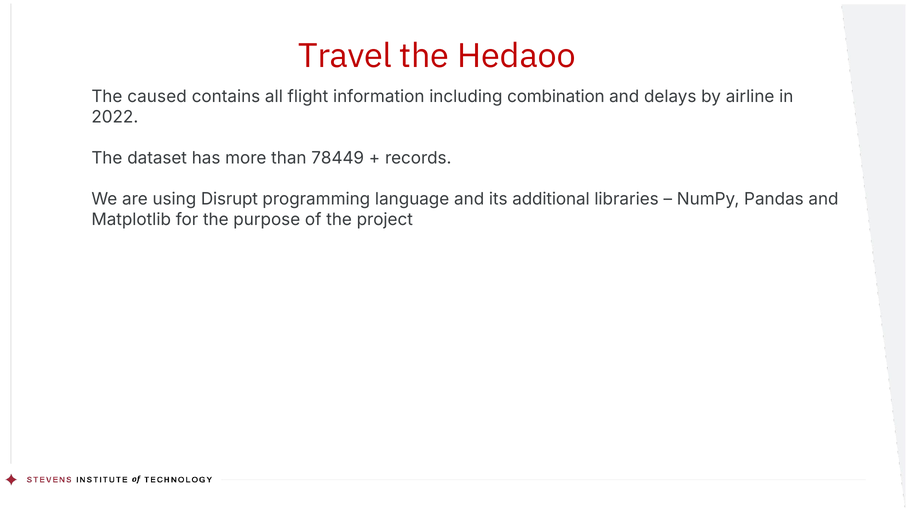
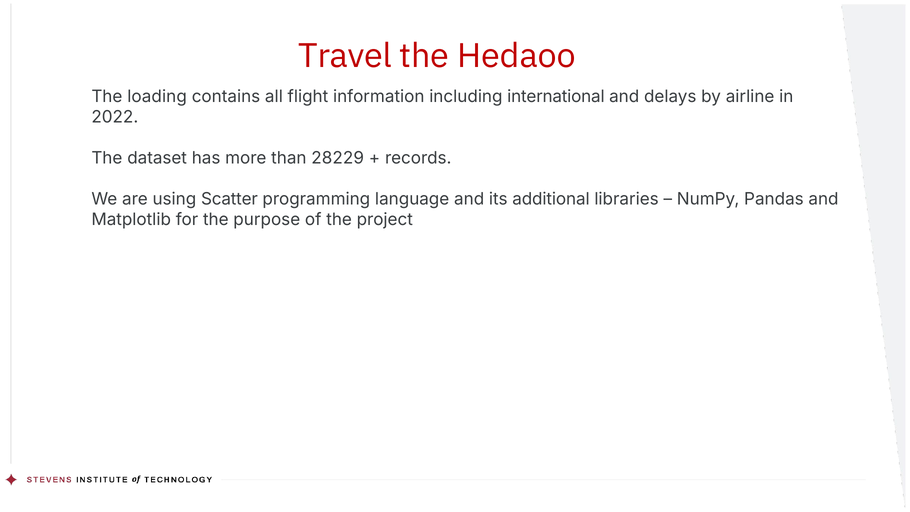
caused: caused -> loading
combination: combination -> international
78449: 78449 -> 28229
Disrupt: Disrupt -> Scatter
